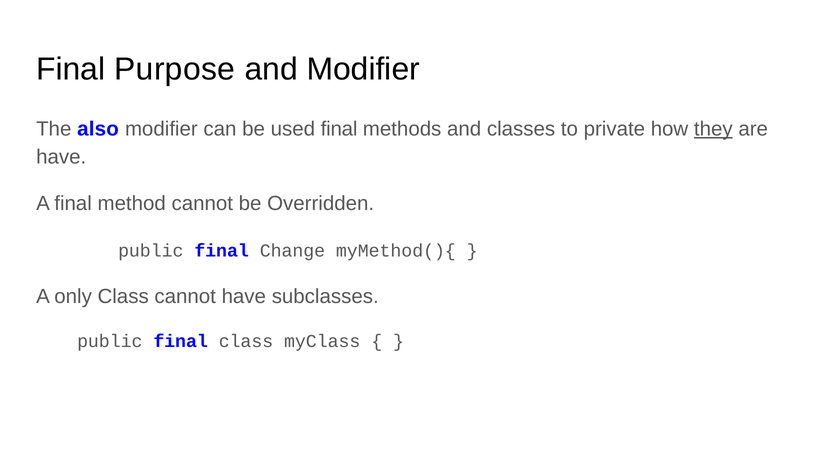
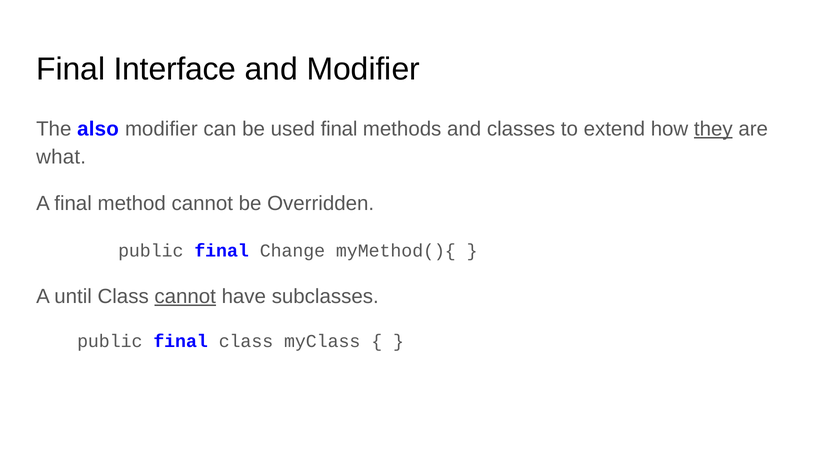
Purpose: Purpose -> Interface
private: private -> extend
have at (61, 157): have -> what
only: only -> until
cannot at (185, 297) underline: none -> present
